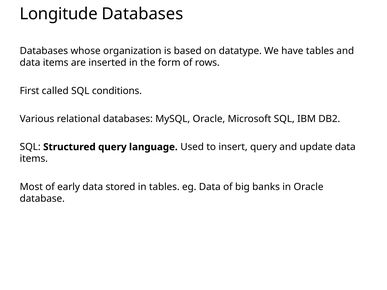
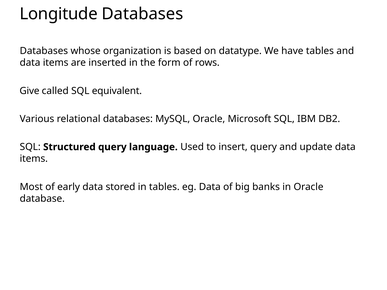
First: First -> Give
conditions: conditions -> equivalent
